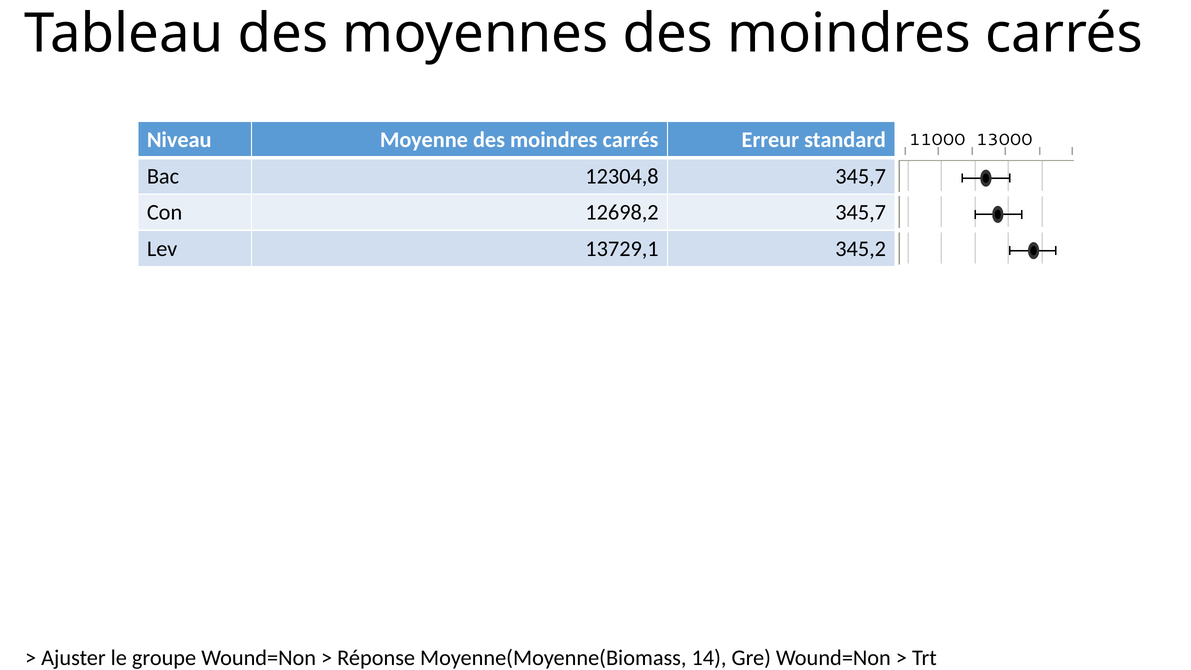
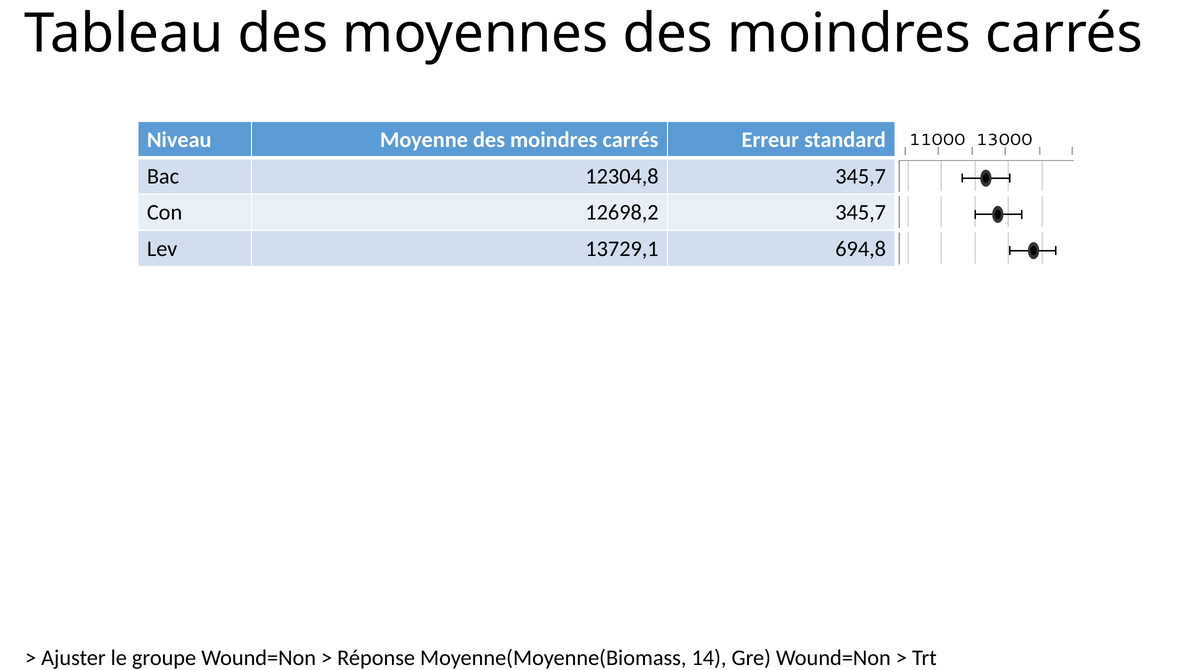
345,2: 345,2 -> 694,8
